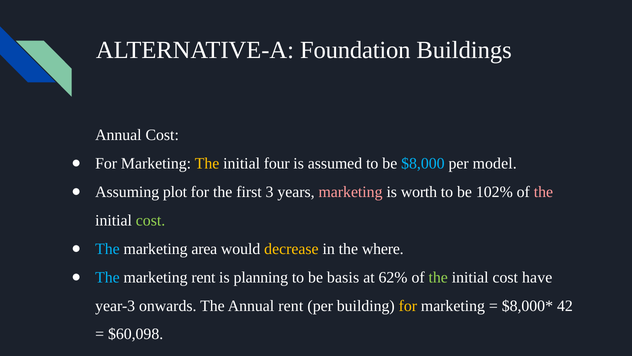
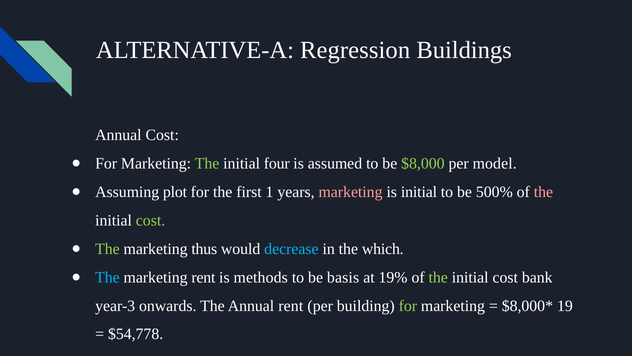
Foundation: Foundation -> Regression
The at (207, 163) colour: yellow -> light green
$8,000 colour: light blue -> light green
3: 3 -> 1
is worth: worth -> initial
102%: 102% -> 500%
The at (107, 248) colour: light blue -> light green
area: area -> thus
decrease colour: yellow -> light blue
where: where -> which
planning: planning -> methods
62%: 62% -> 19%
have: have -> bank
for at (408, 305) colour: yellow -> light green
42: 42 -> 19
$60,098: $60,098 -> $54,778
